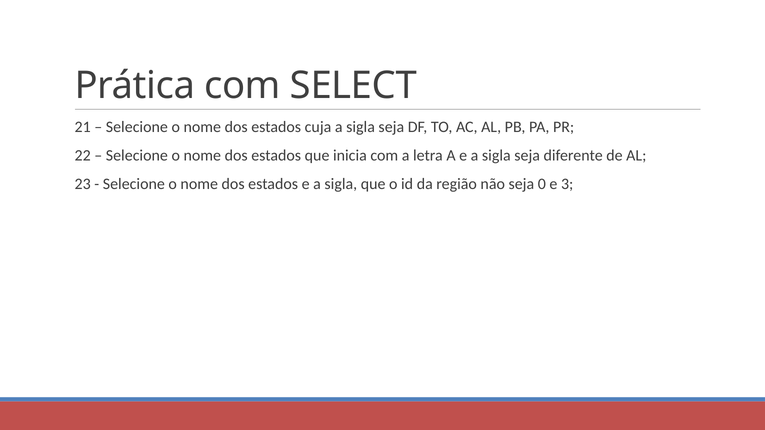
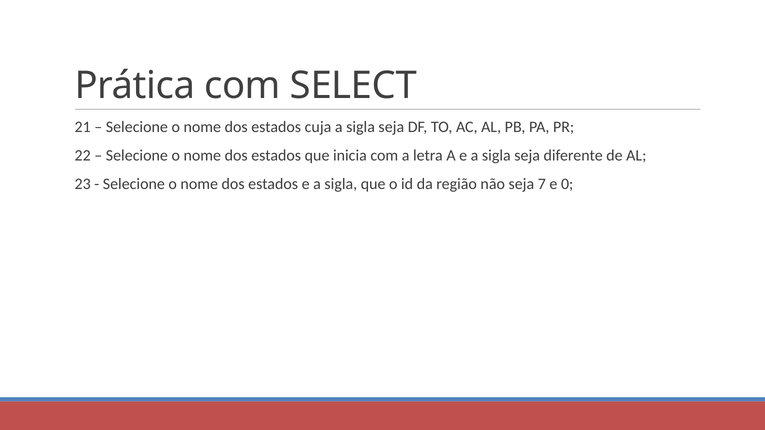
0: 0 -> 7
3: 3 -> 0
